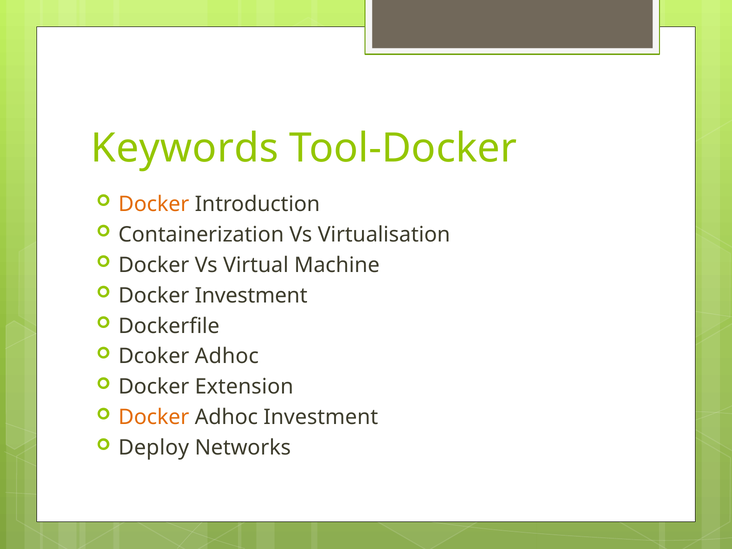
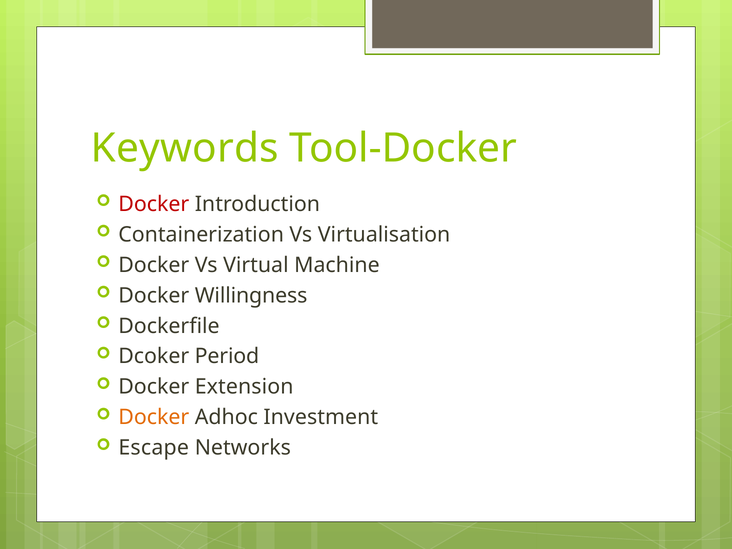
Docker at (154, 204) colour: orange -> red
Docker Investment: Investment -> Willingness
Dcoker Adhoc: Adhoc -> Period
Deploy: Deploy -> Escape
